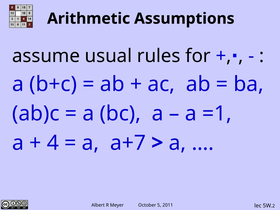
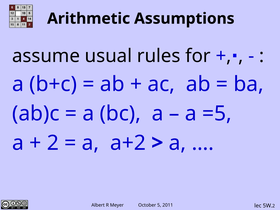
=1: =1 -> =5
4: 4 -> 2
a+7: a+7 -> a+2
